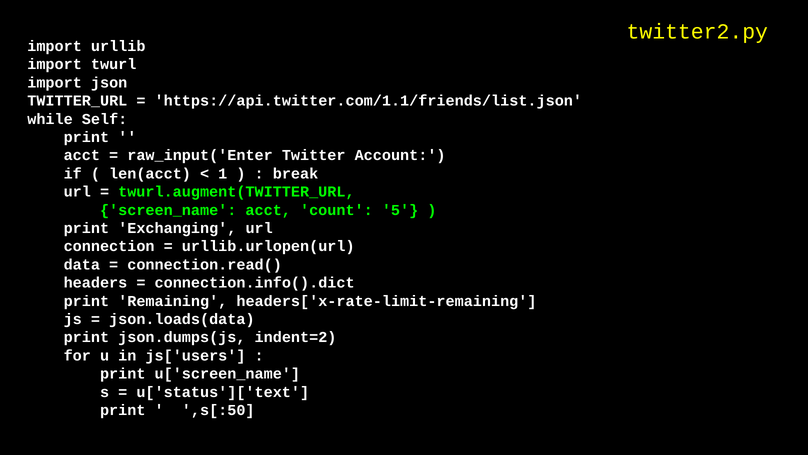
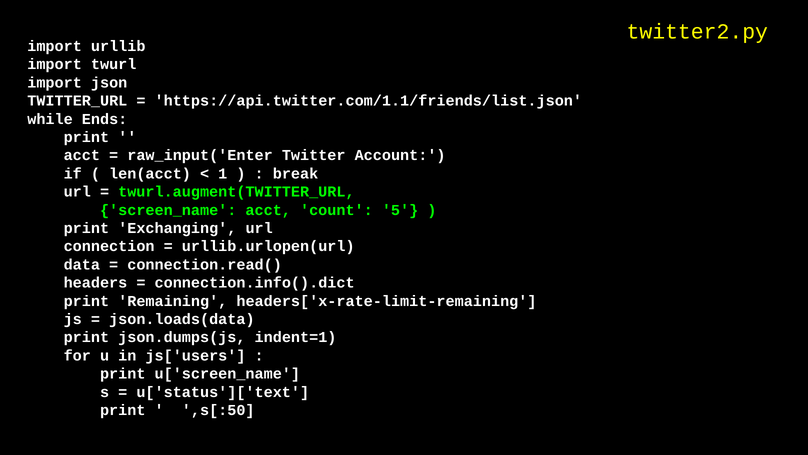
Self: Self -> Ends
indent=2: indent=2 -> indent=1
